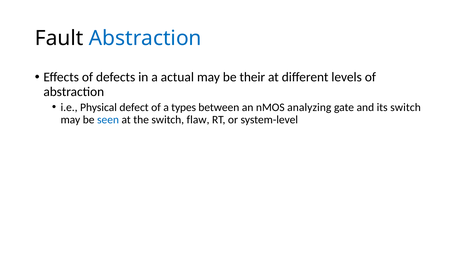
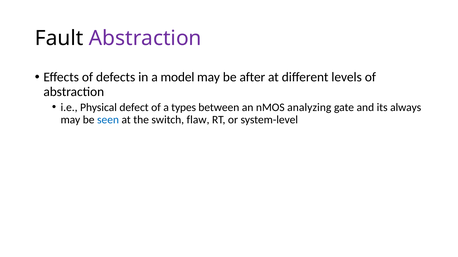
Abstraction at (145, 38) colour: blue -> purple
actual: actual -> model
their: their -> after
its switch: switch -> always
